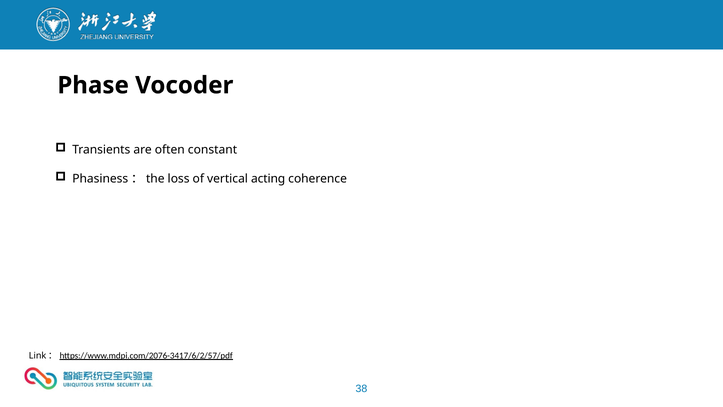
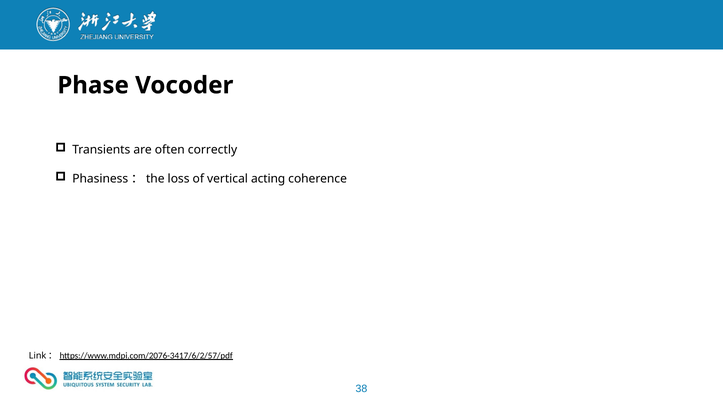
constant: constant -> correctly
